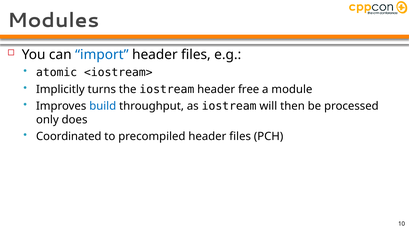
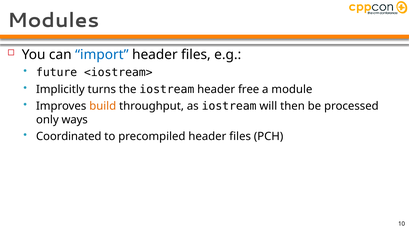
atomic: atomic -> future
build colour: blue -> orange
does: does -> ways
